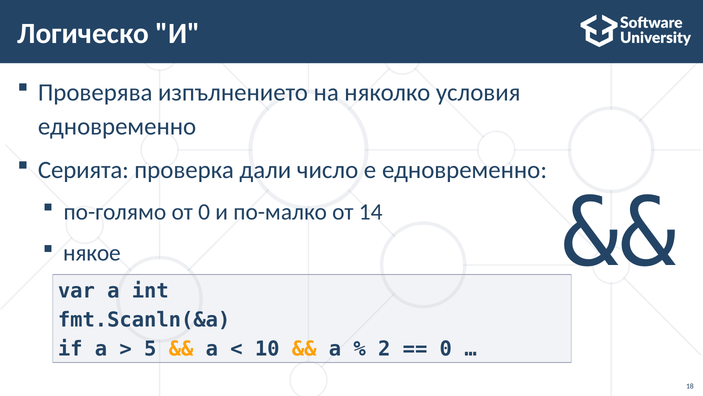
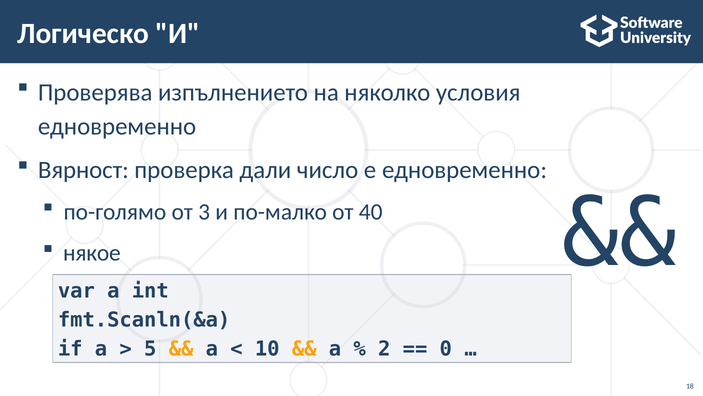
Серията: Серията -> Вярност
от 0: 0 -> 3
14: 14 -> 40
